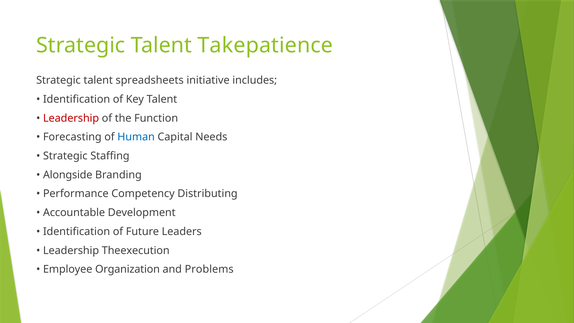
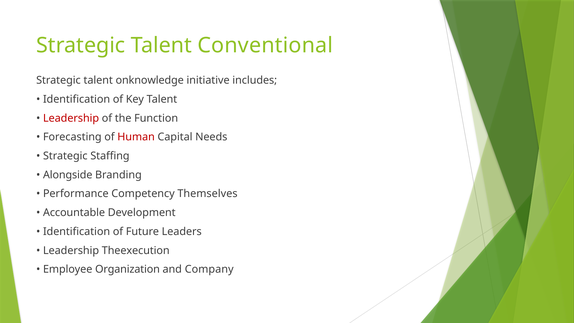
Takepatience: Takepatience -> Conventional
spreadsheets: spreadsheets -> onknowledge
Human colour: blue -> red
Distributing: Distributing -> Themselves
Problems: Problems -> Company
